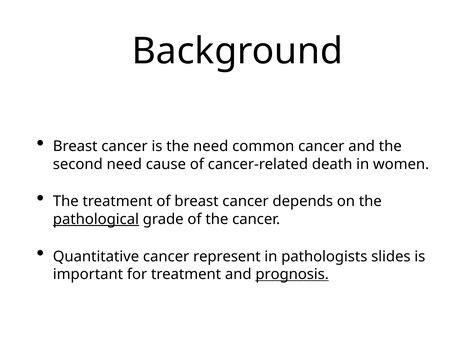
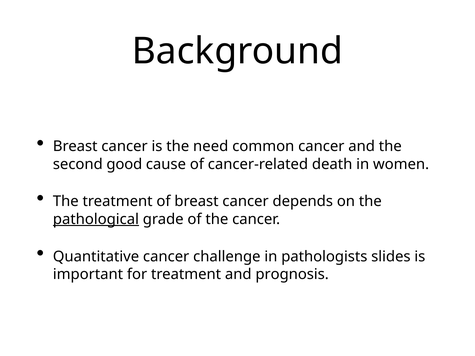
second need: need -> good
represent: represent -> challenge
prognosis underline: present -> none
